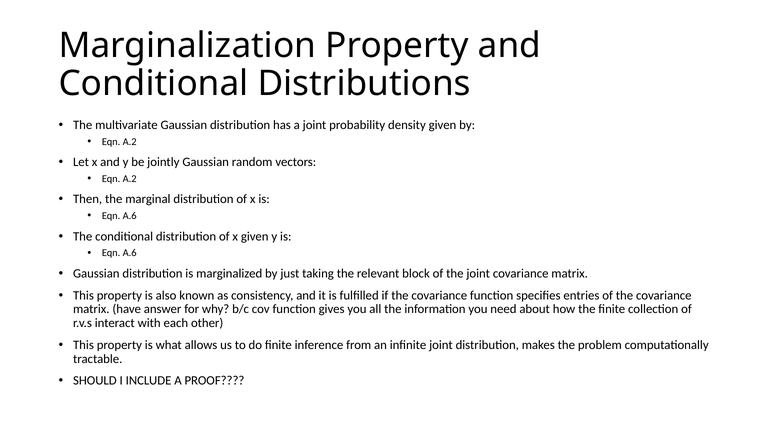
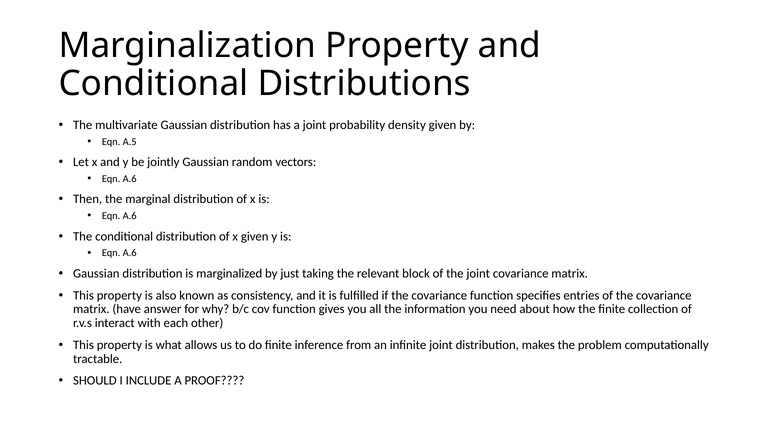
A.2 at (130, 141): A.2 -> A.5
A.2 at (130, 179): A.2 -> A.6
